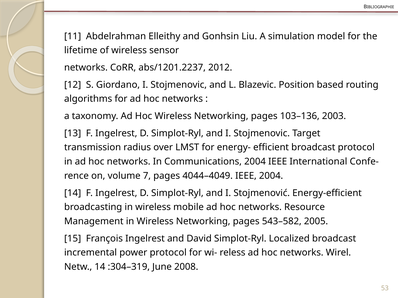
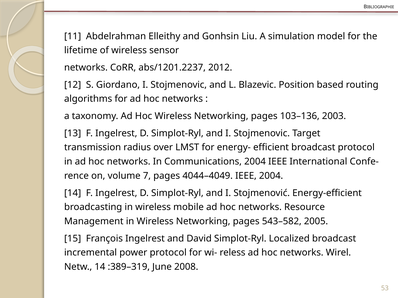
:304–319: :304–319 -> :389–319
